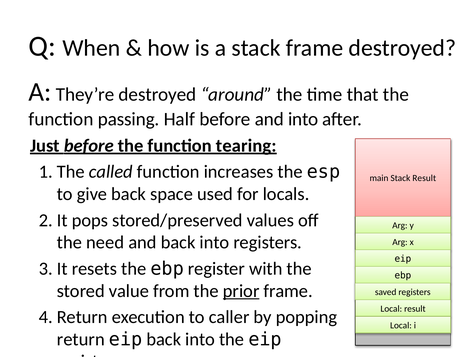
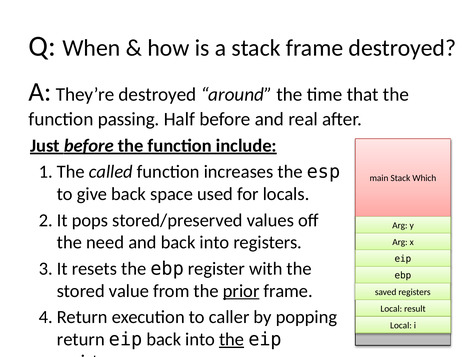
and into: into -> real
tearing: tearing -> include
Stack Result: Result -> Which
the at (232, 339) underline: none -> present
